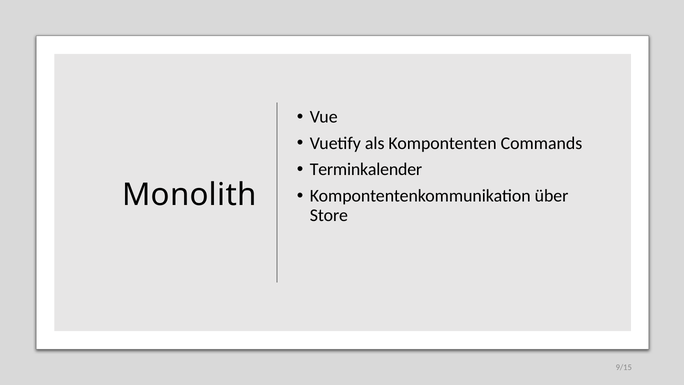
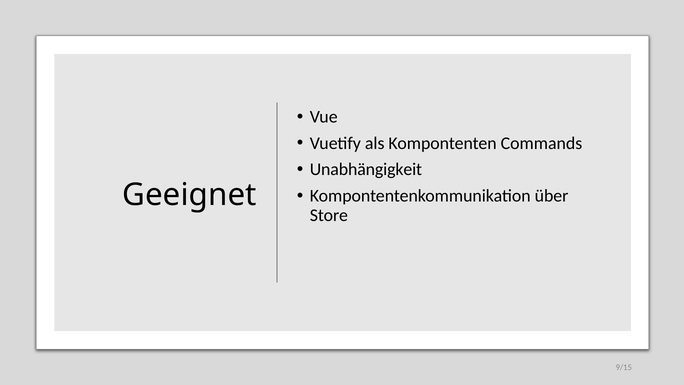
Terminkalender: Terminkalender -> Unabhängigkeit
Monolith: Monolith -> Geeignet
